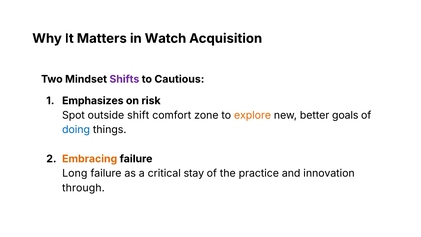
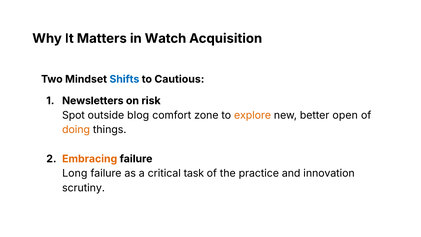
Shifts colour: purple -> blue
Emphasizes: Emphasizes -> Newsletters
shift: shift -> blog
goals: goals -> open
doing colour: blue -> orange
stay: stay -> task
through: through -> scrutiny
